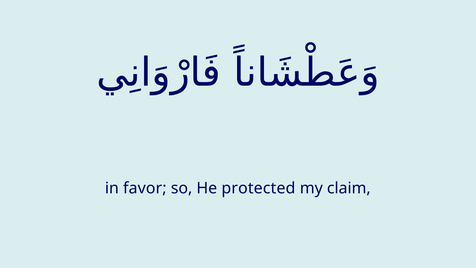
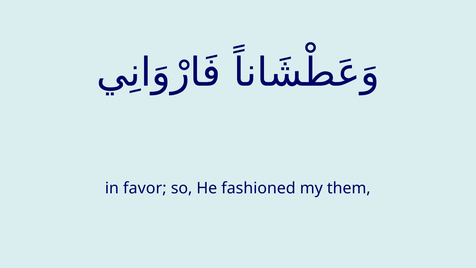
protected: protected -> fashioned
claim: claim -> them
